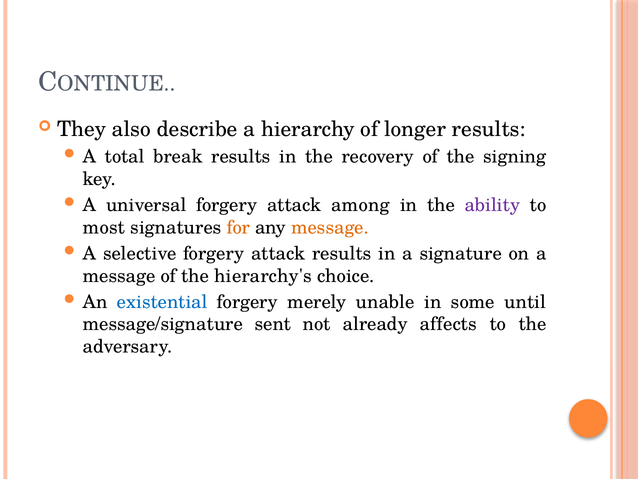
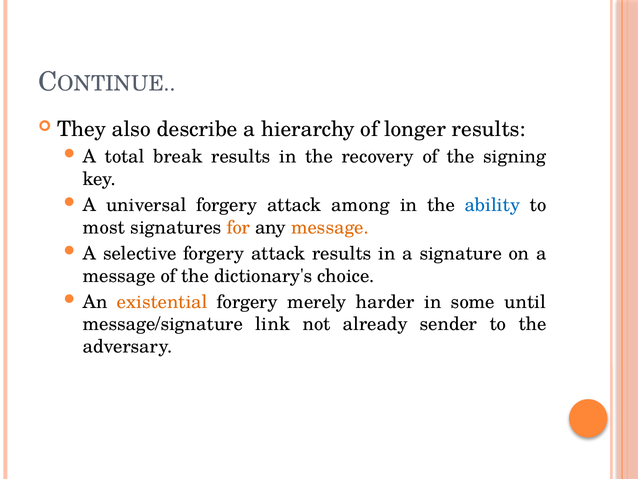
ability colour: purple -> blue
hierarchy's: hierarchy's -> dictionary's
existential colour: blue -> orange
unable: unable -> harder
sent: sent -> link
affects: affects -> sender
